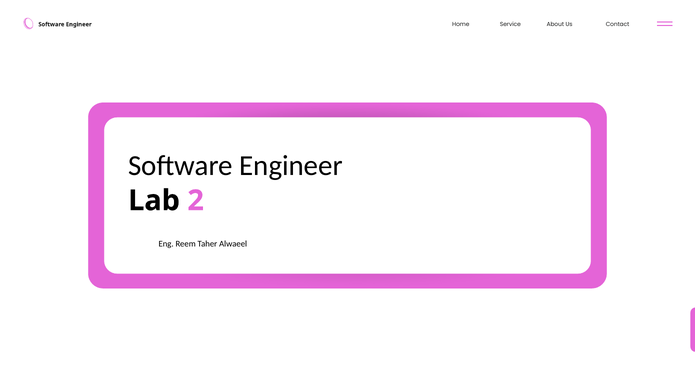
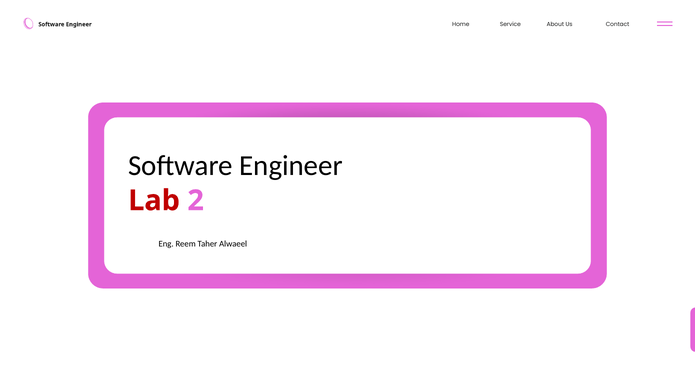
Lab colour: black -> red
